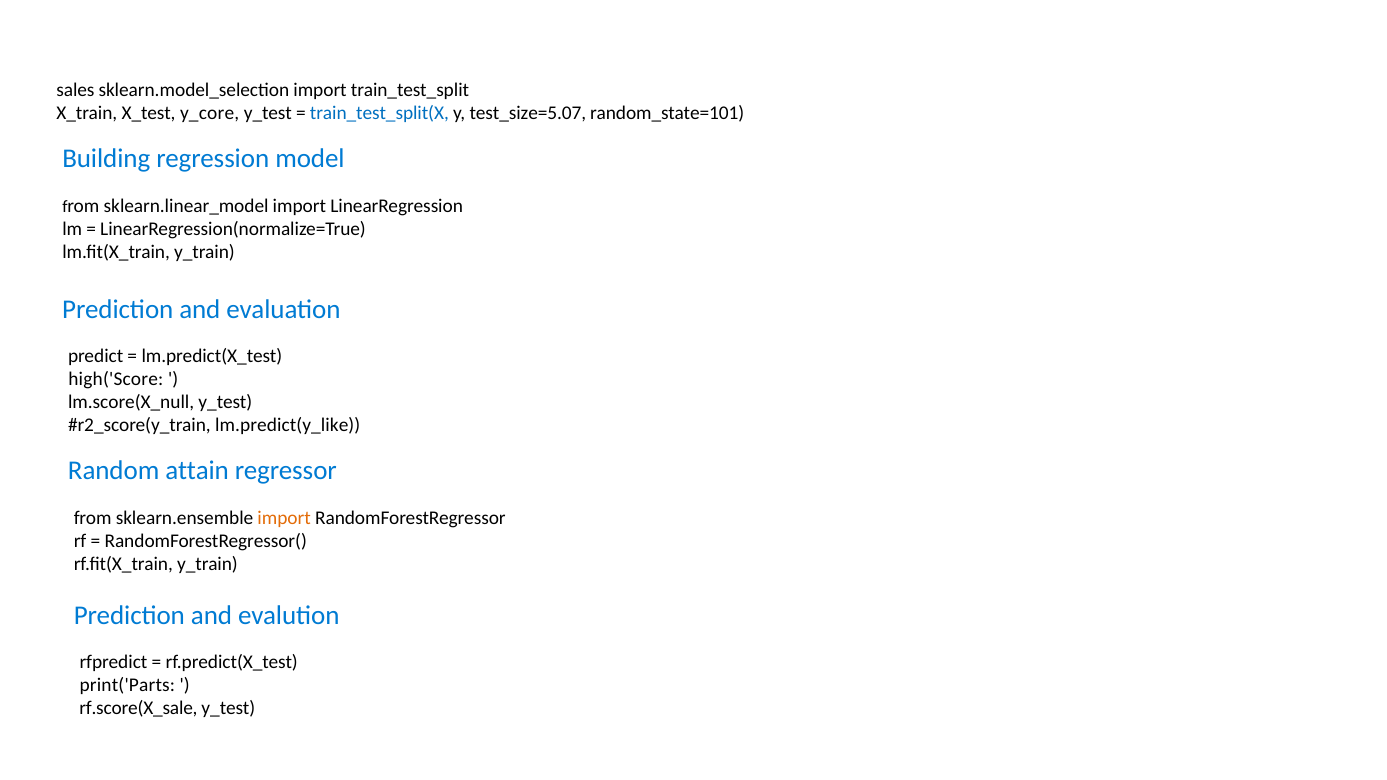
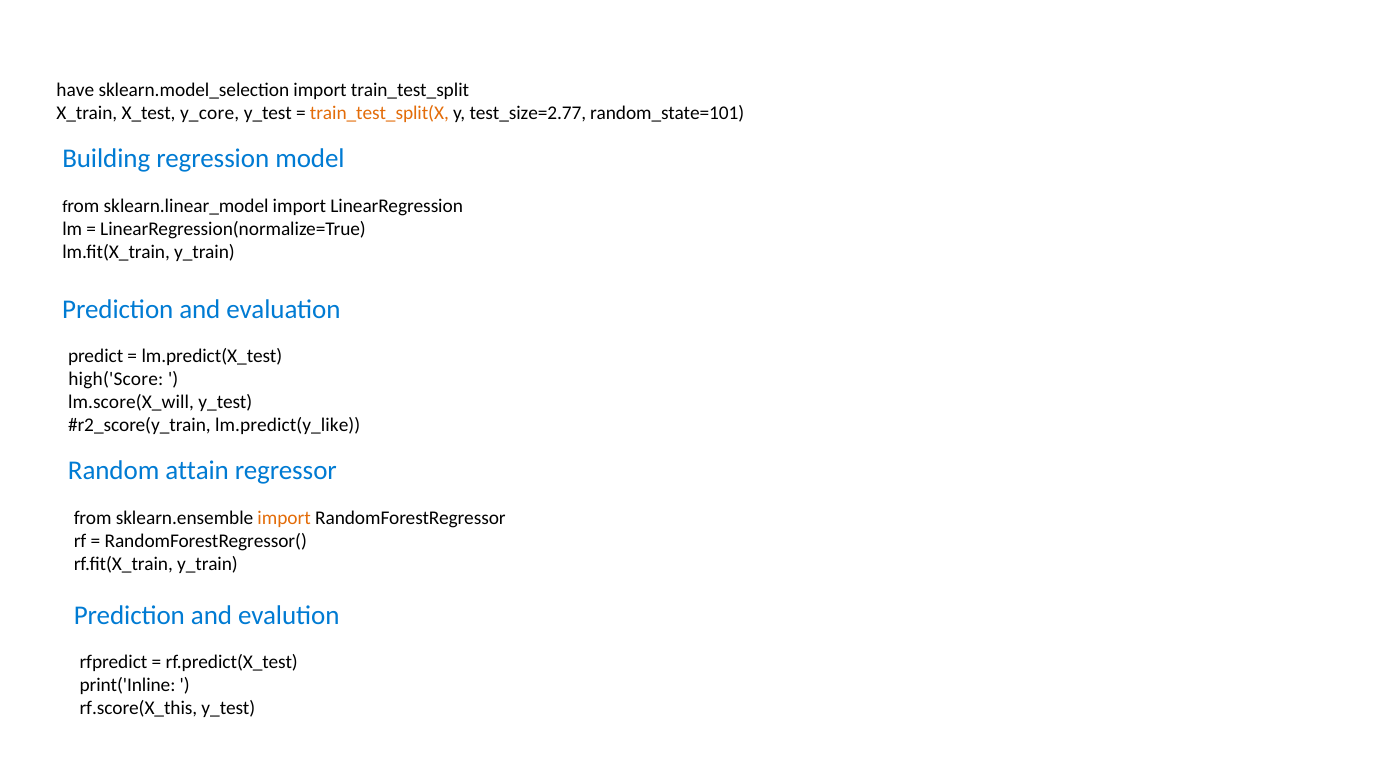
sales: sales -> have
train_test_split(X colour: blue -> orange
test_size=5.07: test_size=5.07 -> test_size=2.77
lm.score(X_null: lm.score(X_null -> lm.score(X_will
print('Parts: print('Parts -> print('Inline
rf.score(X_sale: rf.score(X_sale -> rf.score(X_this
